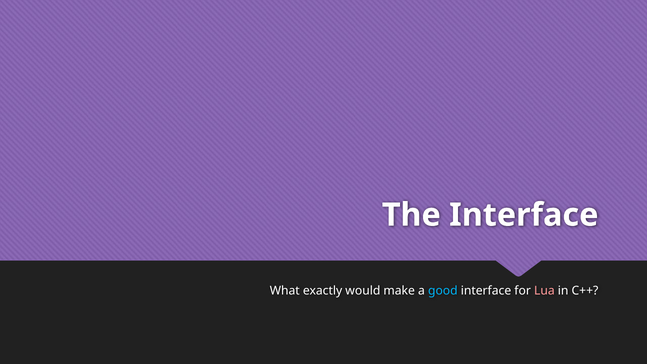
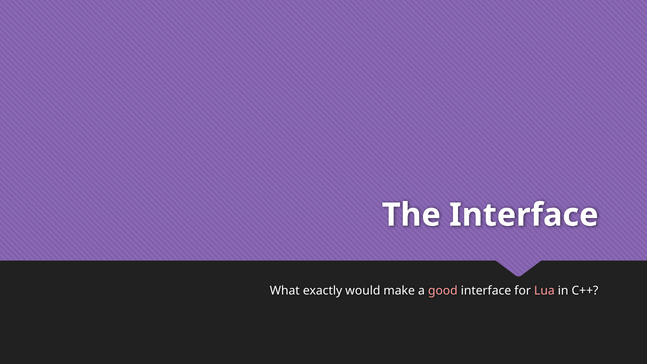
good colour: light blue -> pink
